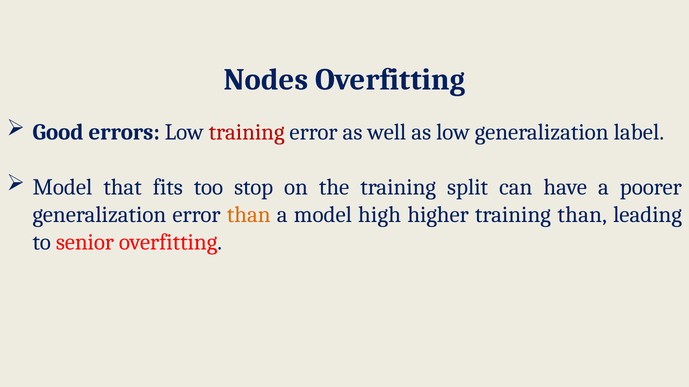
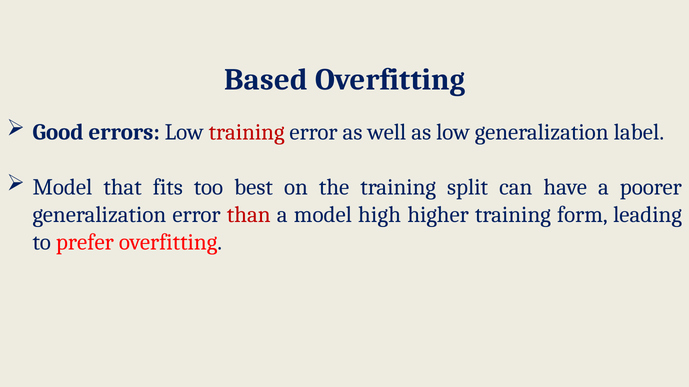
Nodes: Nodes -> Based
stop: stop -> best
than at (249, 215) colour: orange -> red
training than: than -> form
senior: senior -> prefer
